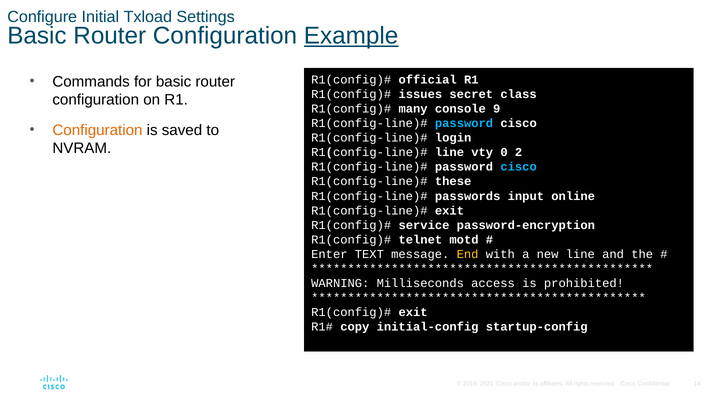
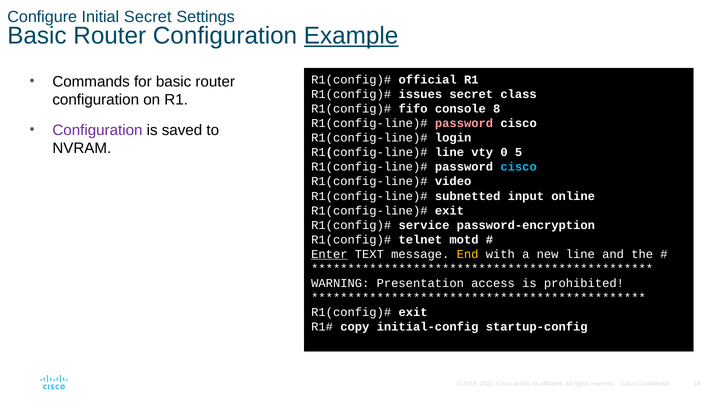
Initial Txload: Txload -> Secret
many: many -> fifo
9: 9 -> 8
password at (464, 123) colour: light blue -> pink
Configuration at (97, 130) colour: orange -> purple
2: 2 -> 5
these: these -> video
passwords: passwords -> subnetted
Enter underline: none -> present
Milliseconds: Milliseconds -> Presentation
